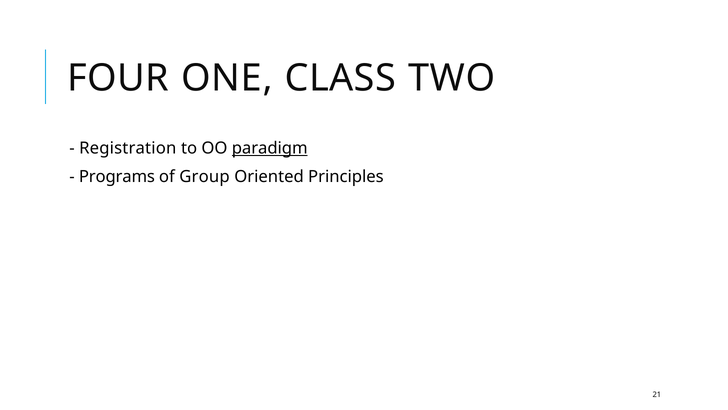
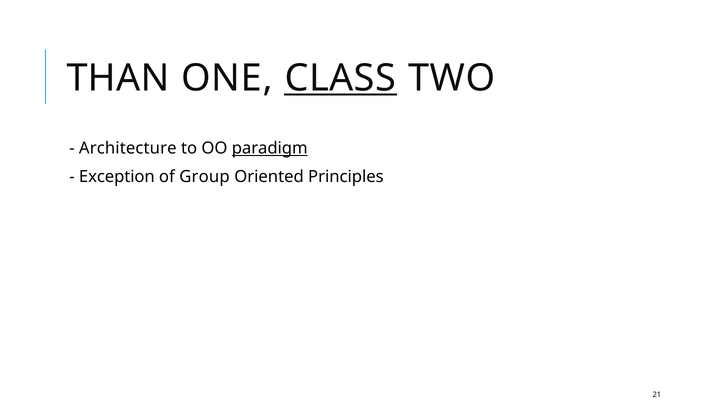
FOUR: FOUR -> THAN
CLASS underline: none -> present
Registration: Registration -> Architecture
Programs: Programs -> Exception
